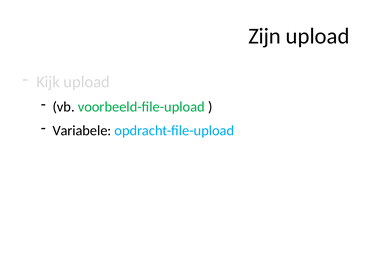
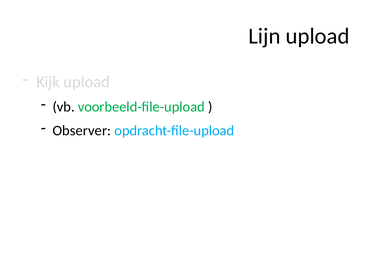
Zijn: Zijn -> Lijn
Variabele: Variabele -> Observer
